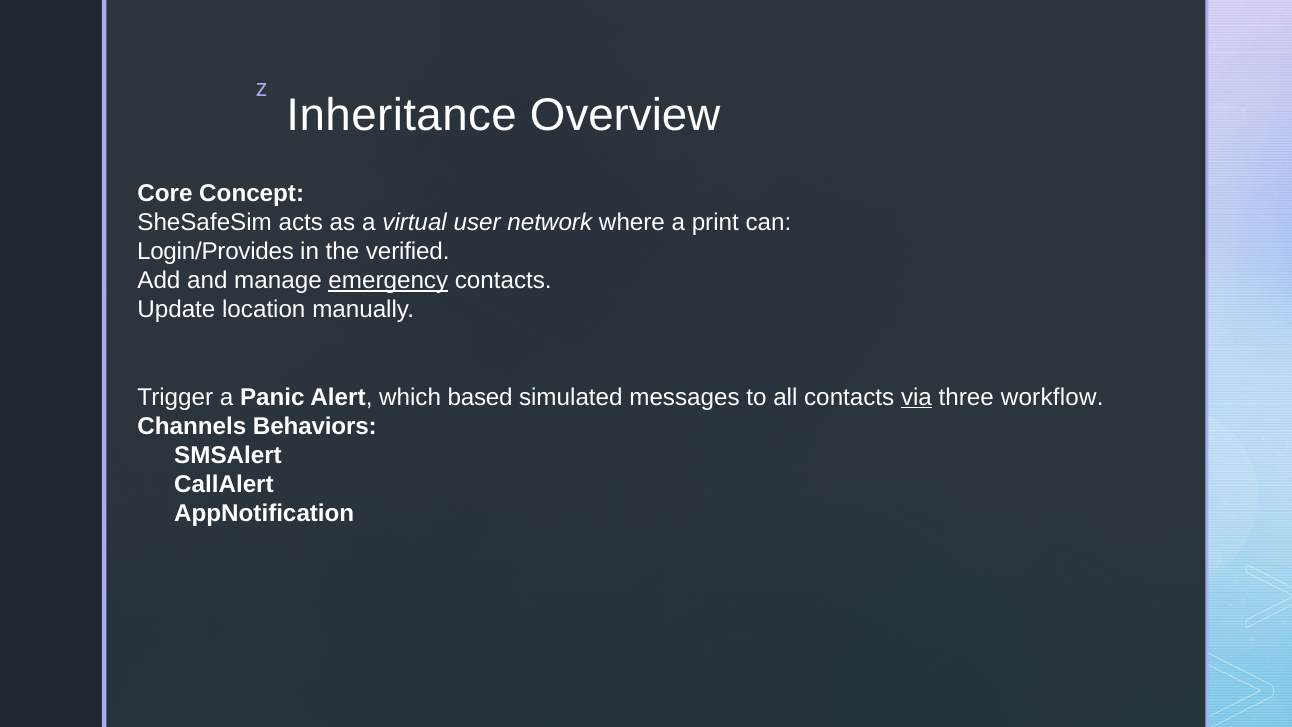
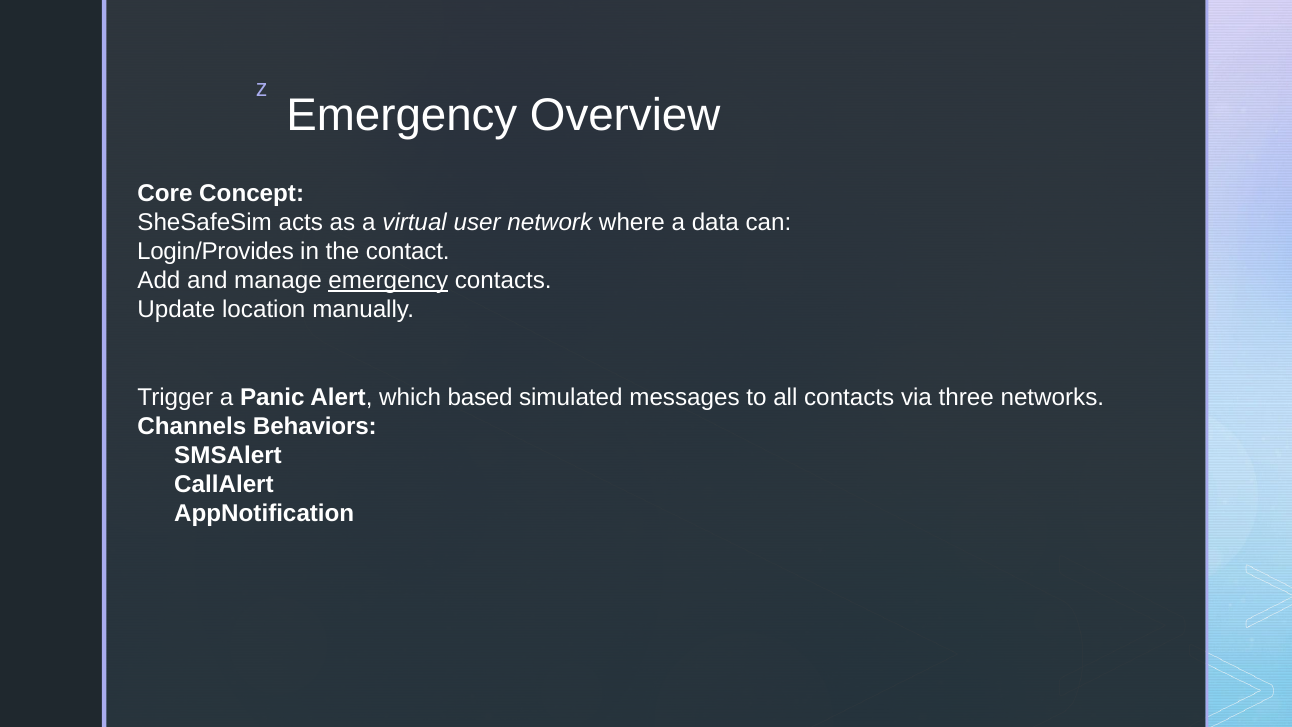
Inheritance at (402, 115): Inheritance -> Emergency
print: print -> data
verified: verified -> contact
via underline: present -> none
workflow: workflow -> networks
